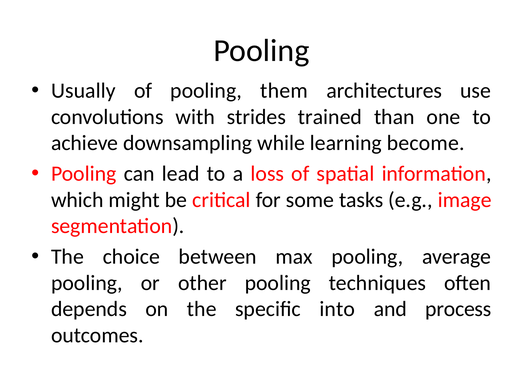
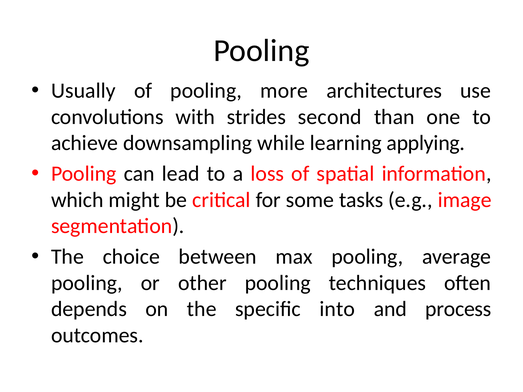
them: them -> more
trained: trained -> second
become: become -> applying
